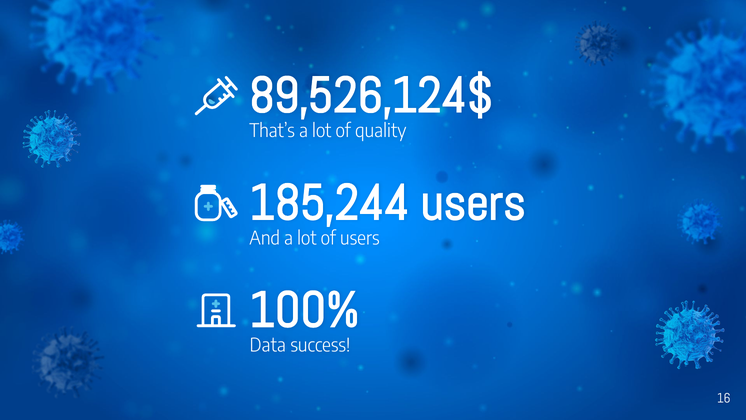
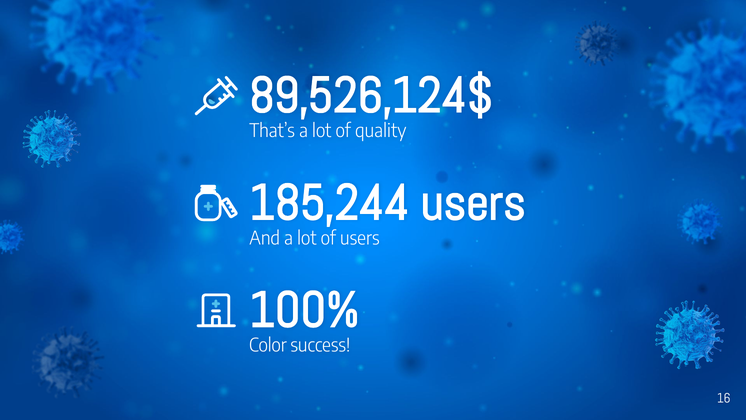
Data: Data -> Color
